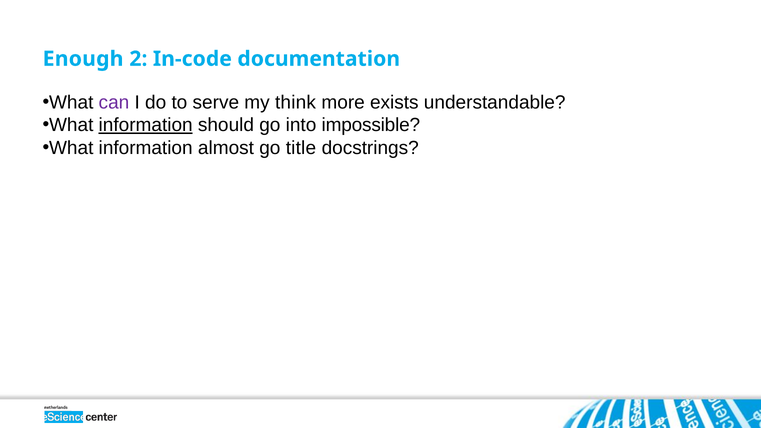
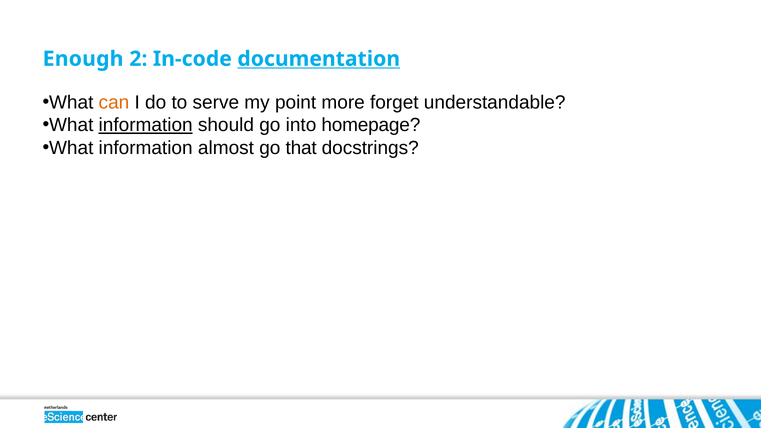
documentation underline: none -> present
can colour: purple -> orange
think: think -> point
exists: exists -> forget
impossible: impossible -> homepage
title: title -> that
